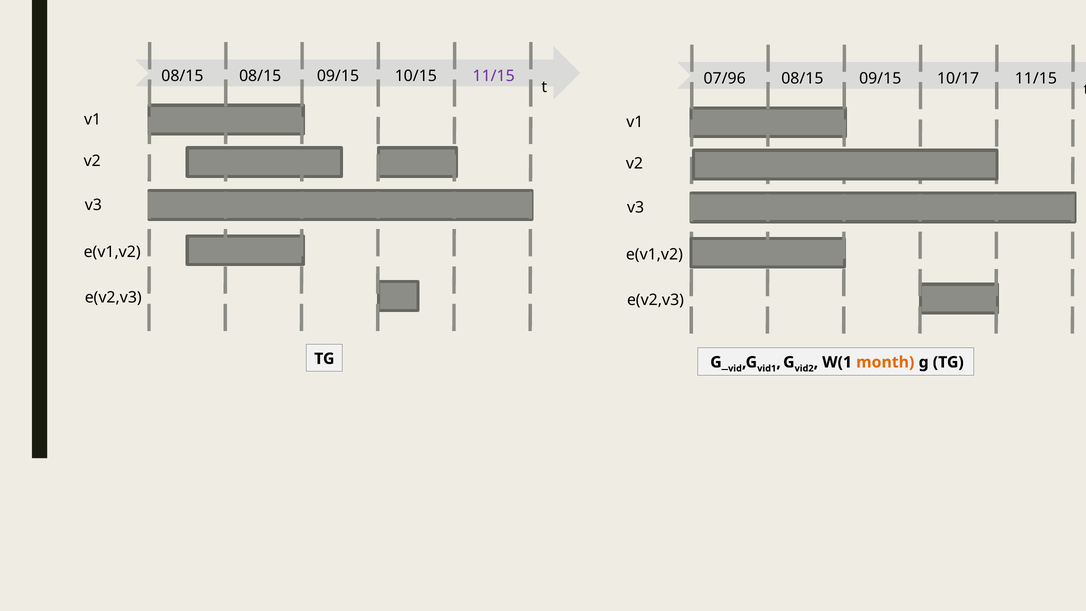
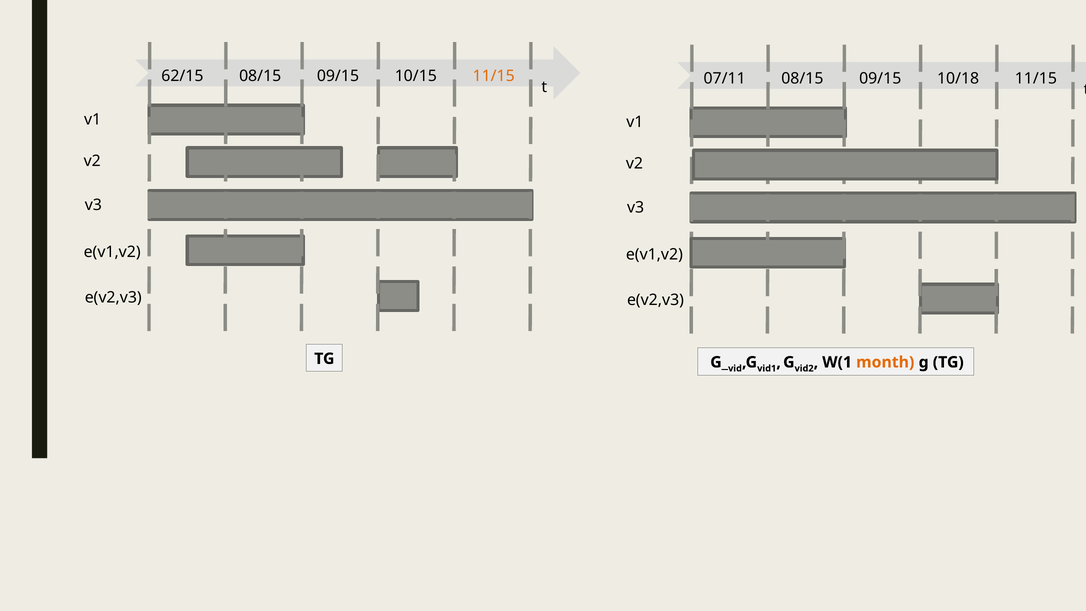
08/15 at (182, 76): 08/15 -> 62/15
11/15 at (494, 76) colour: purple -> orange
07/96: 07/96 -> 07/11
10/17: 10/17 -> 10/18
